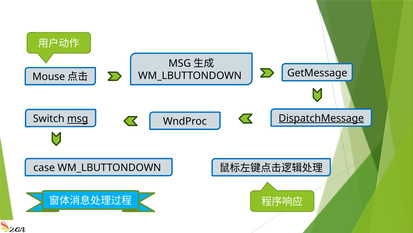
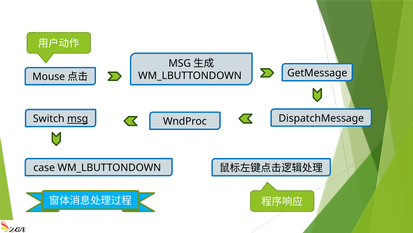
DispatchMessage underline: present -> none
